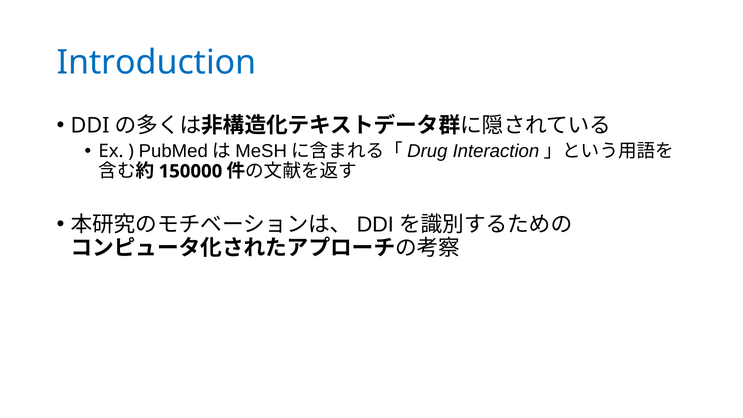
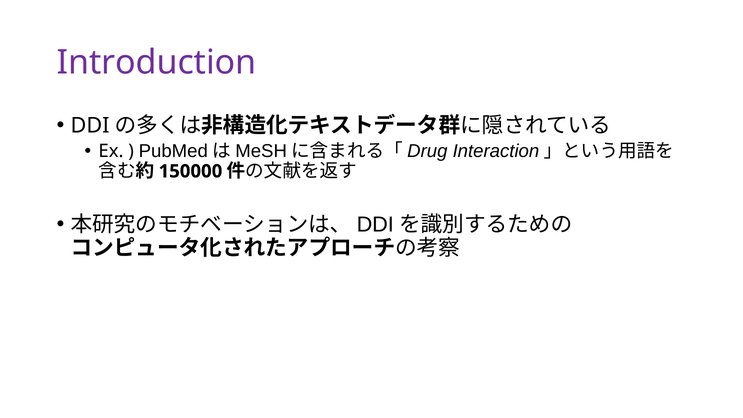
Introduction colour: blue -> purple
